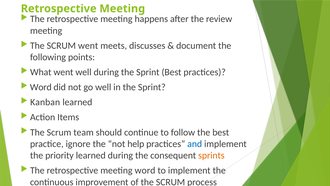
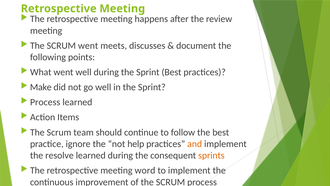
Word at (41, 87): Word -> Make
Kanban at (45, 102): Kanban -> Process
and colour: blue -> orange
priority: priority -> resolve
